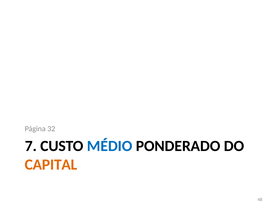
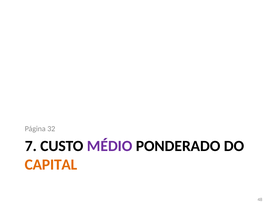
MÉDIO colour: blue -> purple
